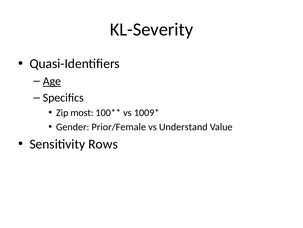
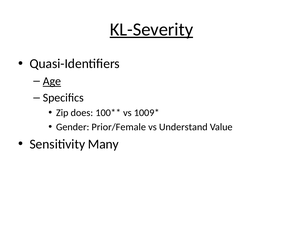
KL-Severity underline: none -> present
most: most -> does
Rows: Rows -> Many
